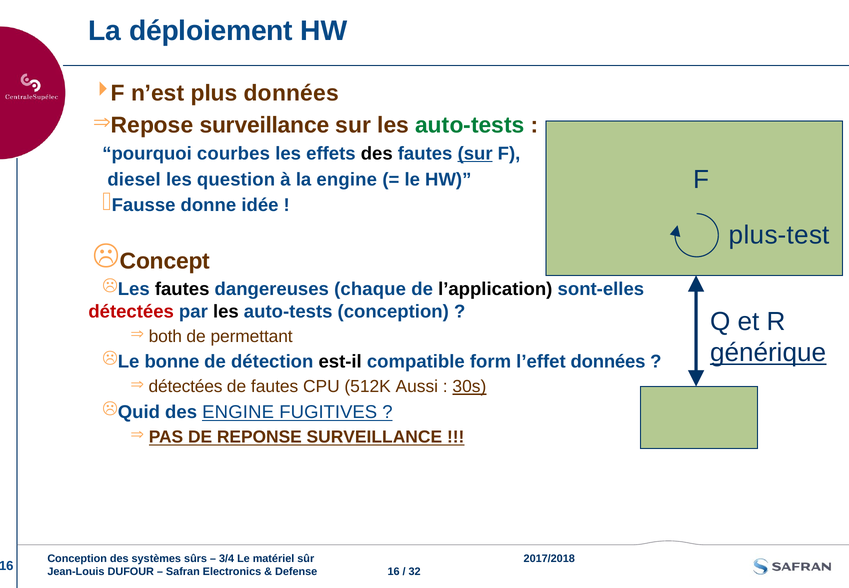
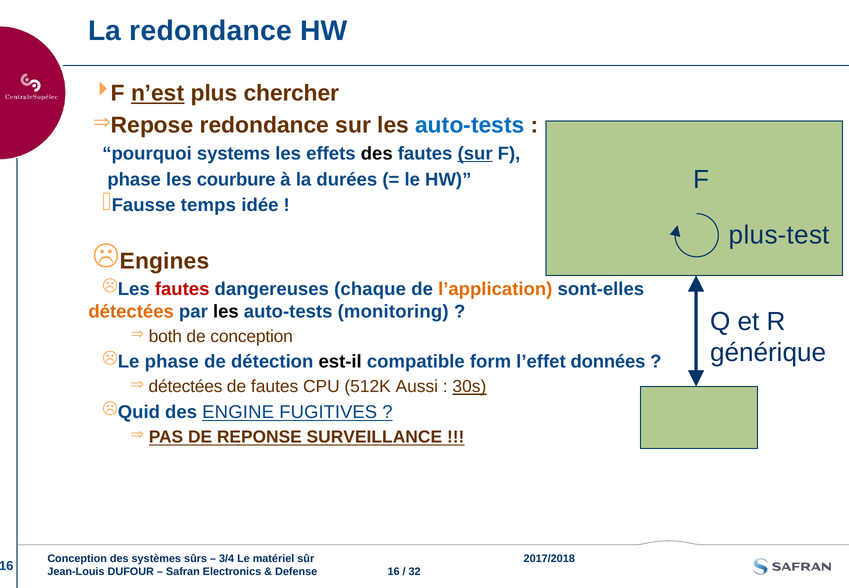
La déploiement: déploiement -> redondance
n’est underline: none -> present
plus données: données -> chercher
surveillance at (264, 125): surveillance -> redondance
auto-tests at (470, 125) colour: green -> blue
courbes: courbes -> systems
diesel at (134, 179): diesel -> phase
question: question -> courbure
la engine: engine -> durées
donne: donne -> temps
Concept: Concept -> Engines
fautes at (182, 289) colour: black -> red
l’application colour: black -> orange
détectées at (131, 311) colour: red -> orange
auto-tests conception: conception -> monitoring
de permettant: permettant -> conception
générique underline: present -> none
bonne at (172, 362): bonne -> phase
